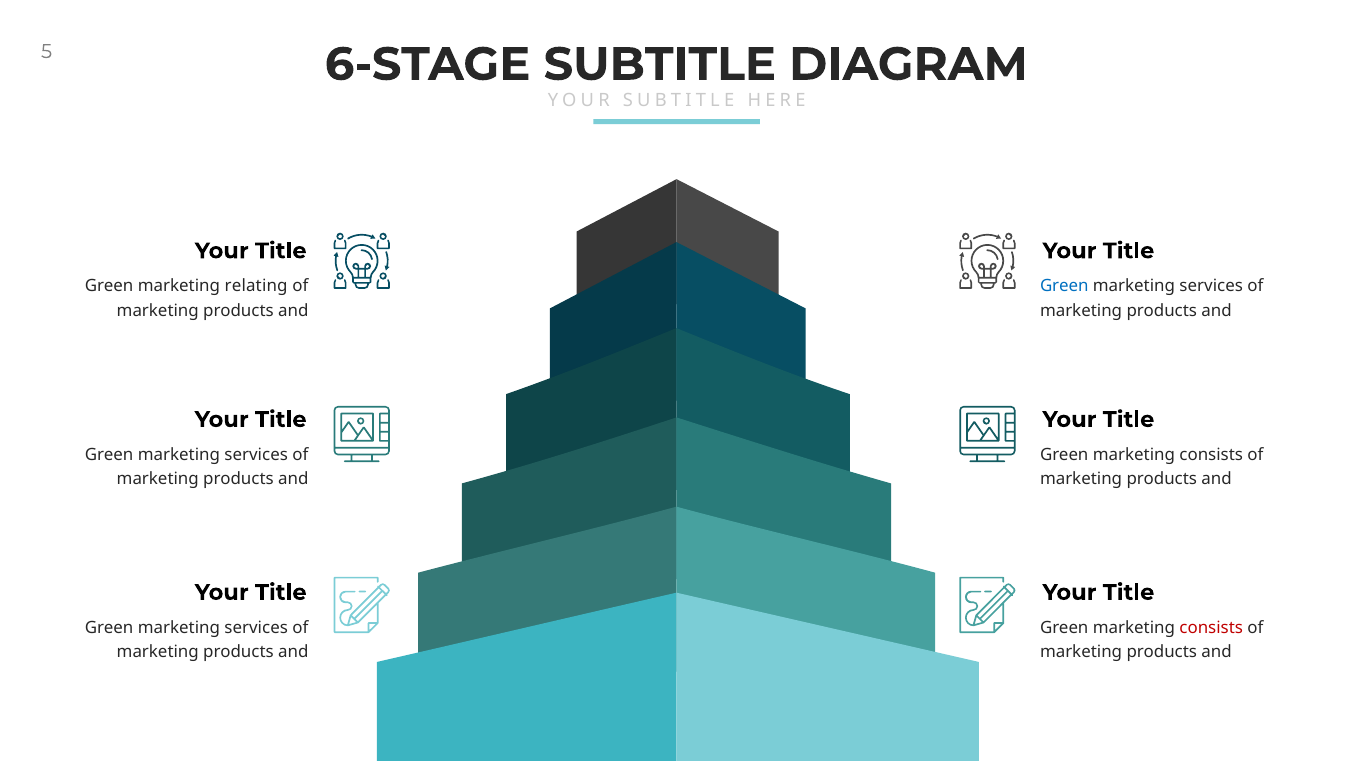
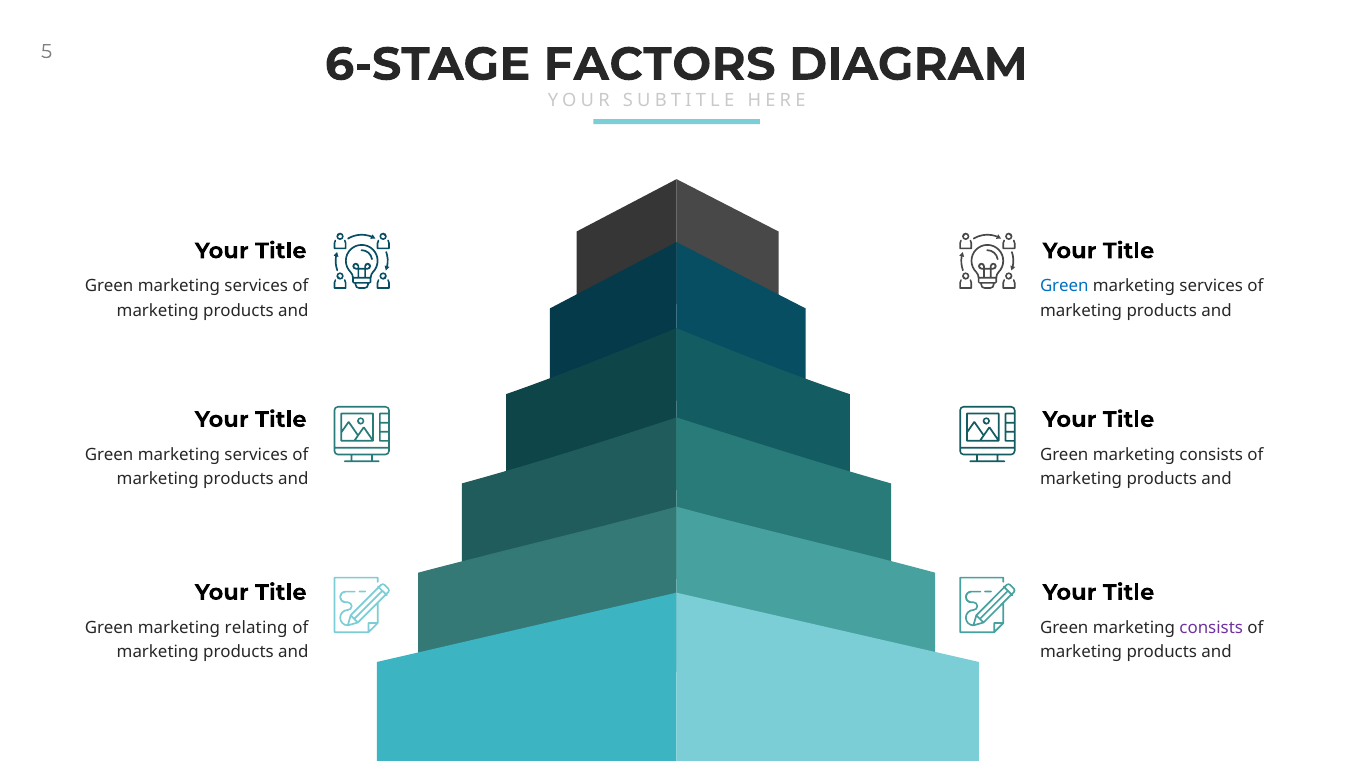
6-STAGE SUBTITLE: SUBTITLE -> FACTORS
relating at (256, 286): relating -> services
services at (256, 628): services -> relating
consists at (1211, 628) colour: red -> purple
